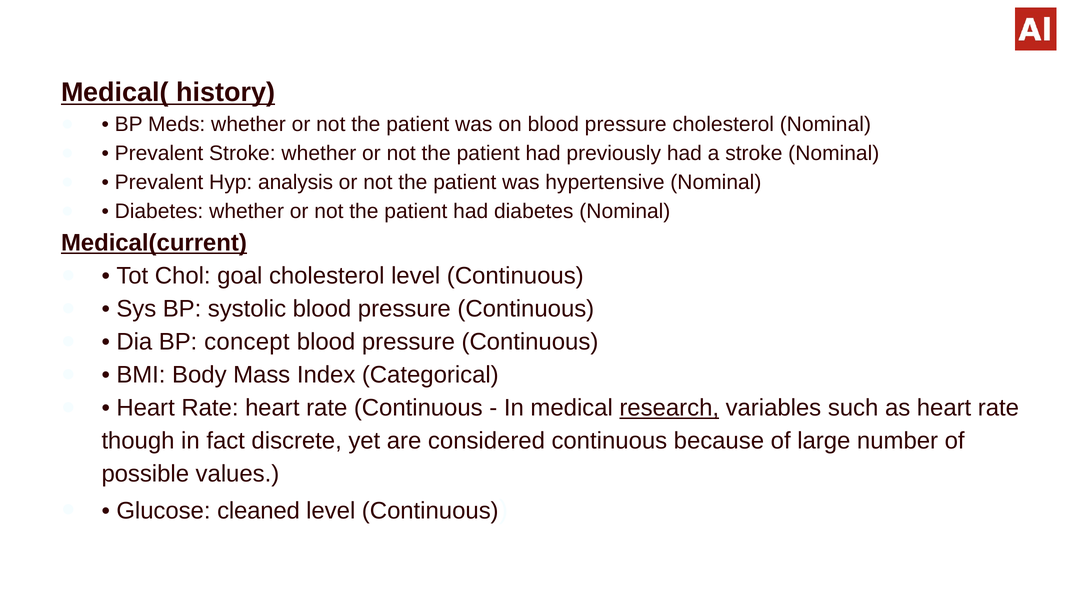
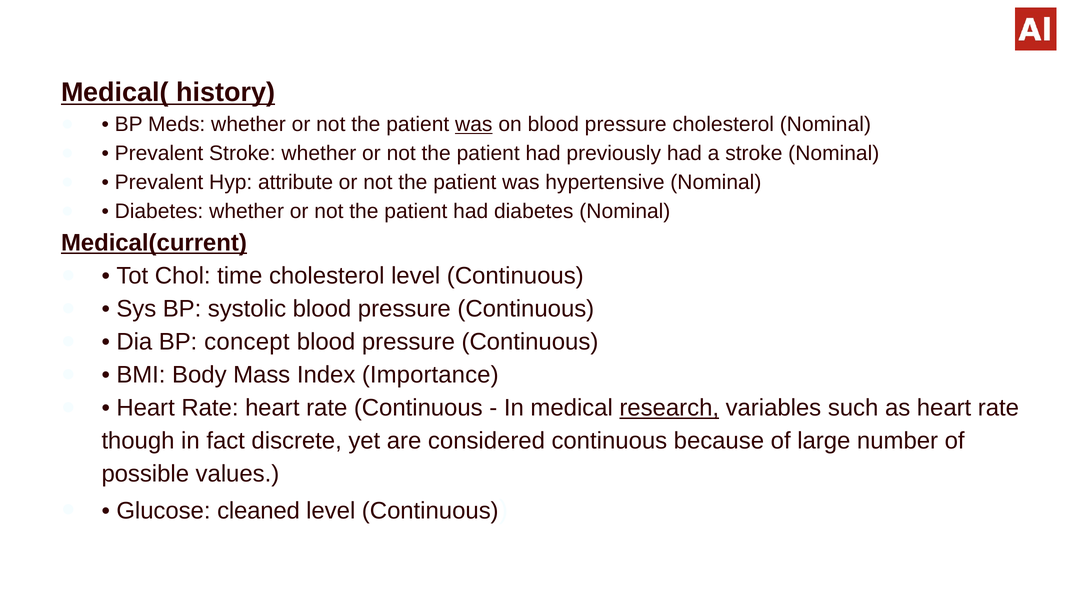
was at (474, 124) underline: none -> present
analysis: analysis -> attribute
goal: goal -> time
Categorical: Categorical -> Importance
